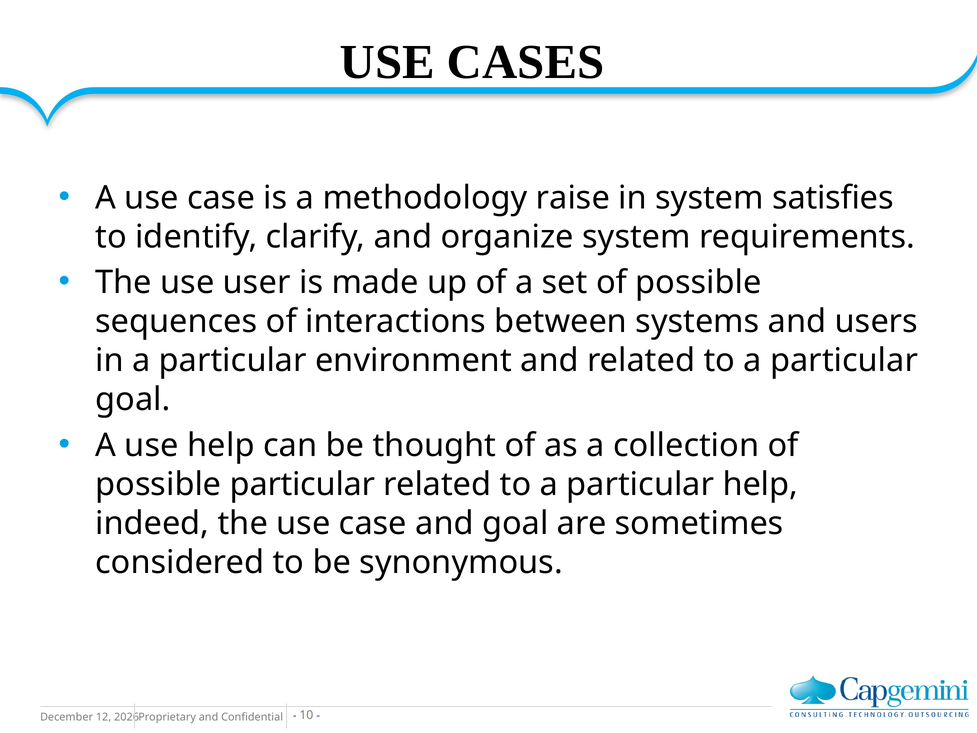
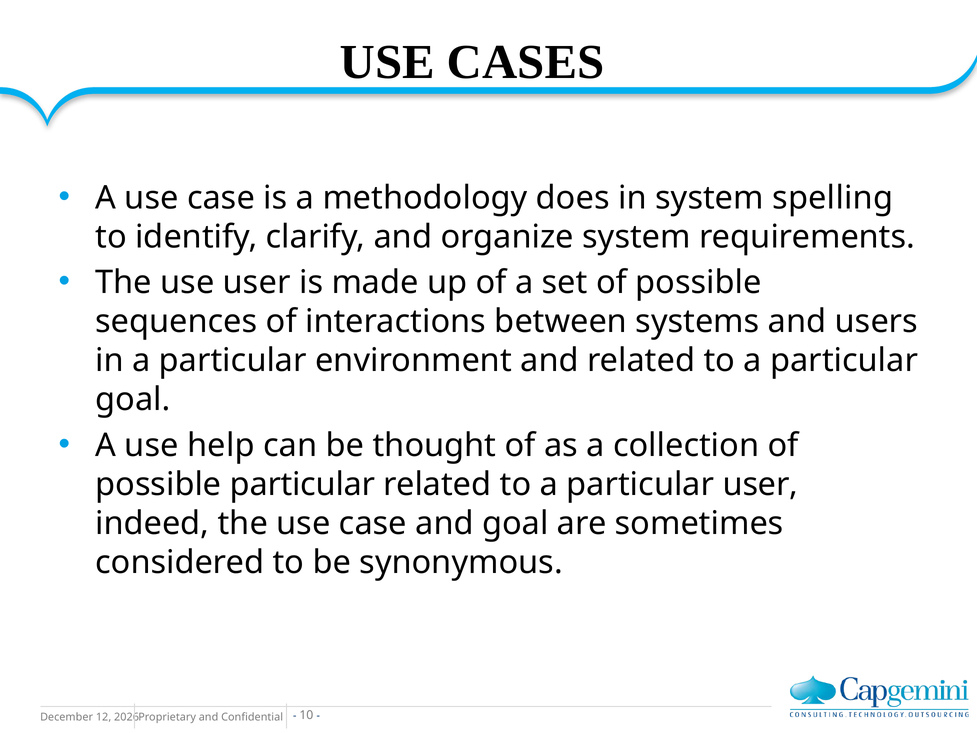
raise: raise -> does
satisfies: satisfies -> spelling
particular help: help -> user
